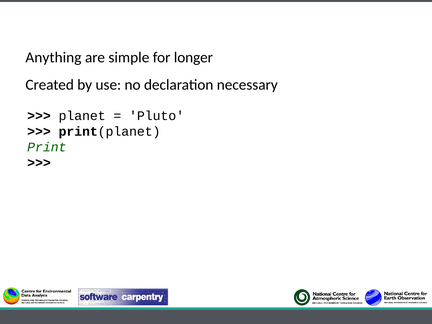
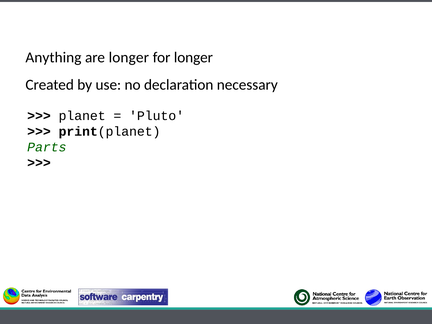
are simple: simple -> longer
Print: Print -> Parts
